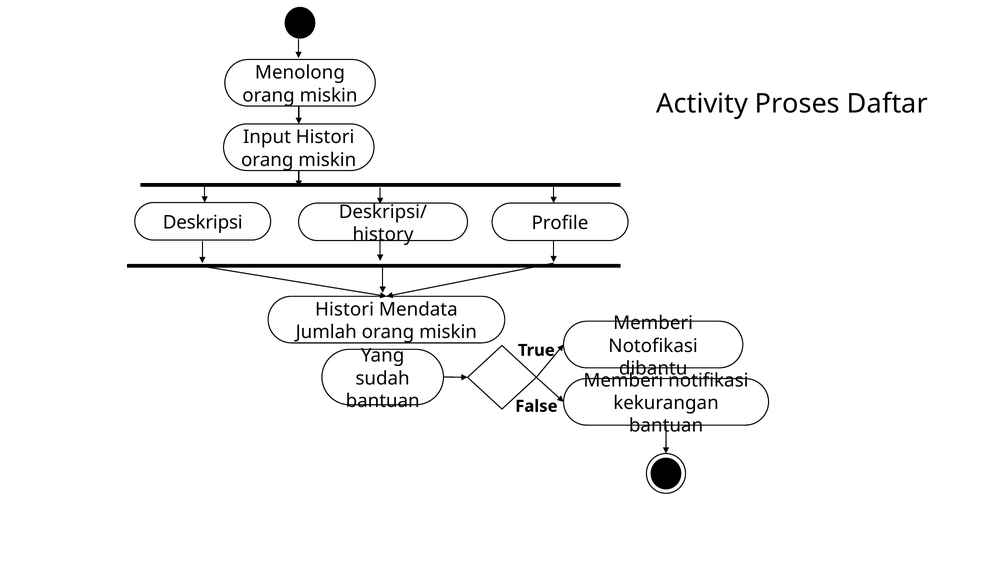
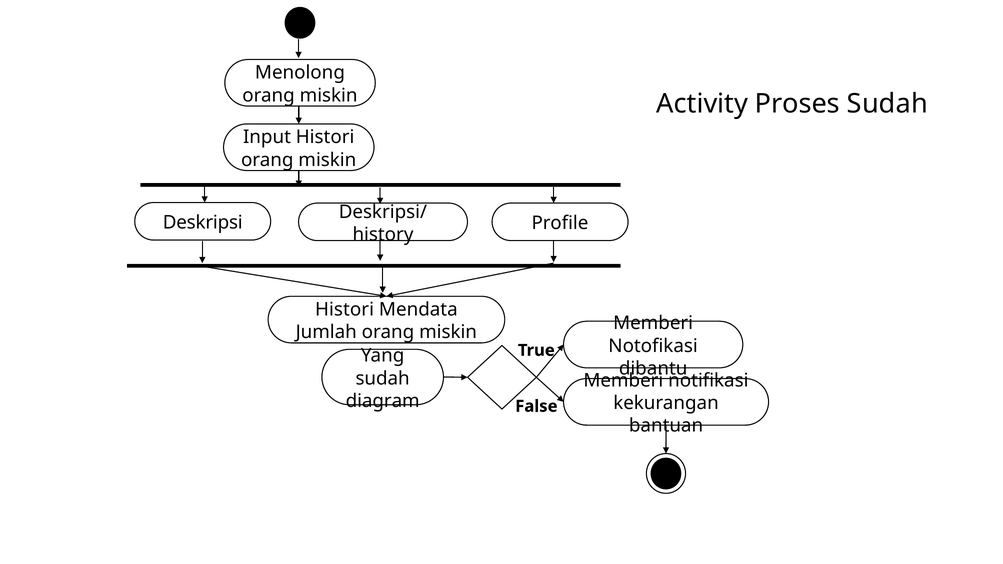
Proses Daftar: Daftar -> Sudah
bantuan at (383, 401): bantuan -> diagram
